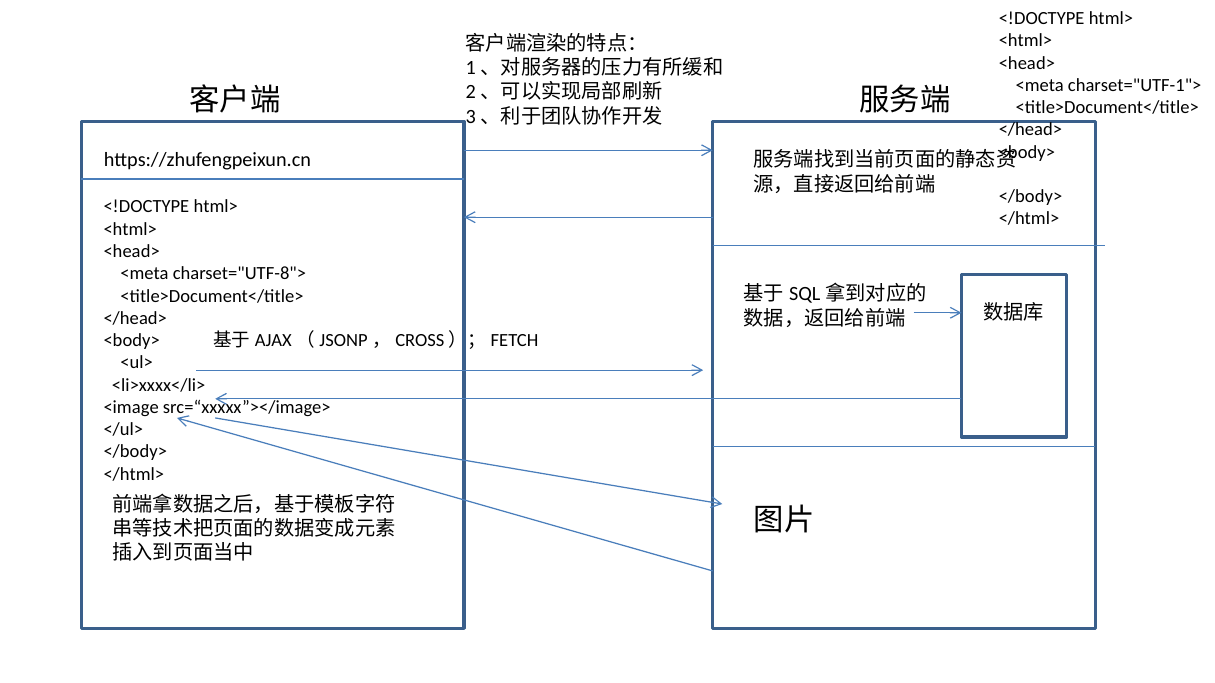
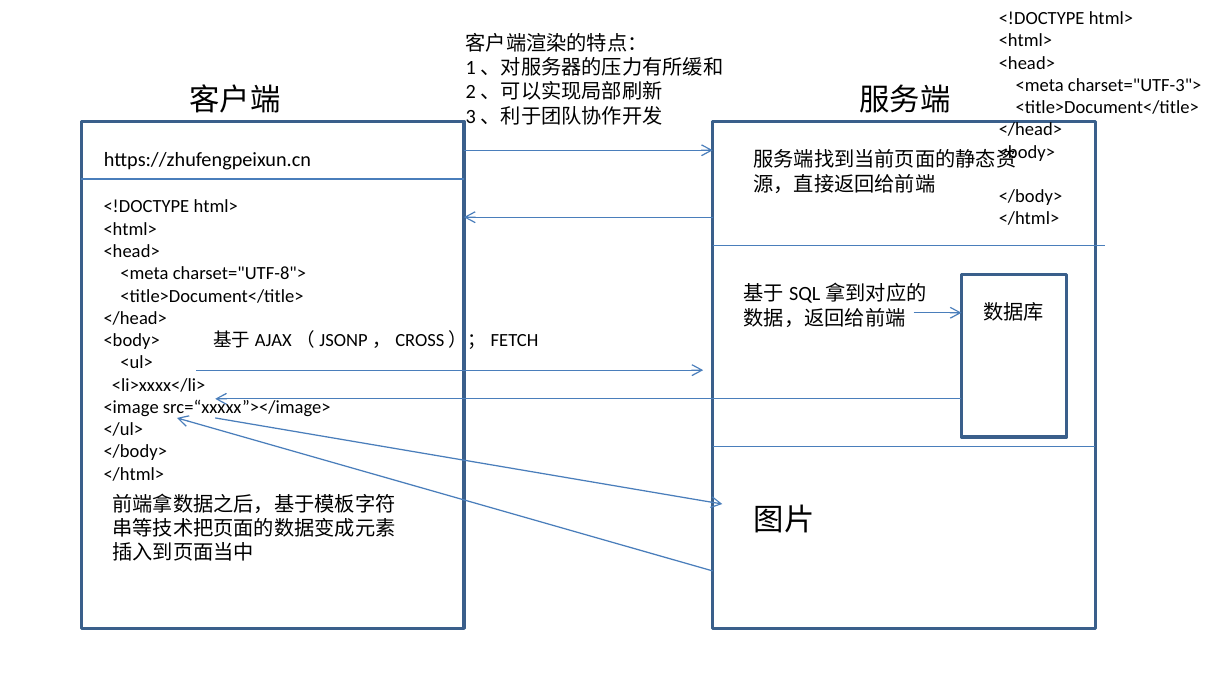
charset="UTF-1">: charset="UTF-1"> -> charset="UTF-3">
